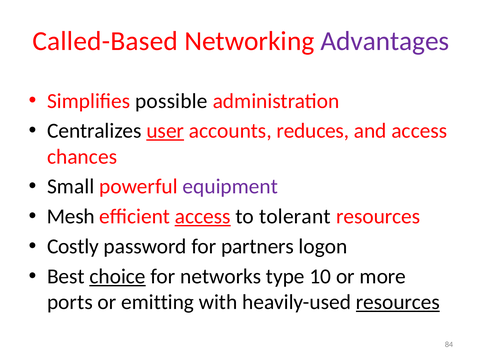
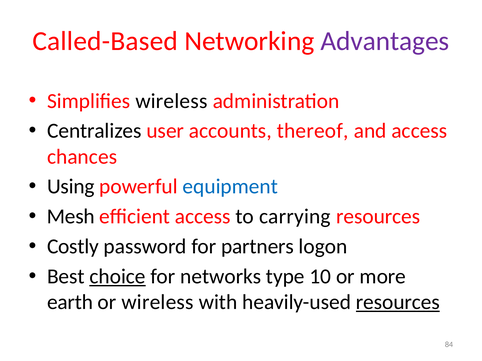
Simplifies possible: possible -> wireless
user underline: present -> none
reduces: reduces -> thereof
Small: Small -> Using
equipment colour: purple -> blue
access at (203, 217) underline: present -> none
tolerant: tolerant -> carrying
ports: ports -> earth
or emitting: emitting -> wireless
